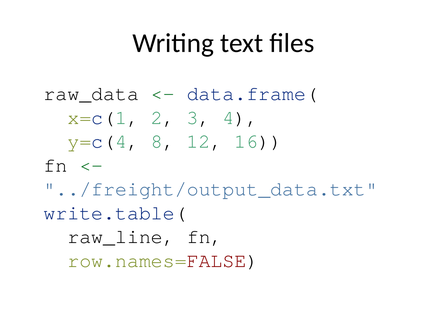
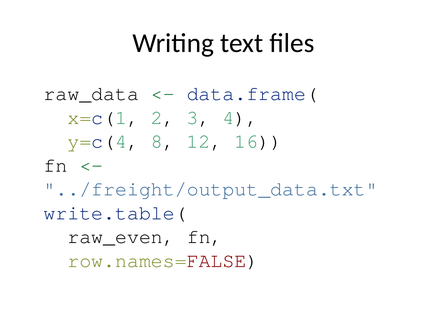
raw_line: raw_line -> raw_even
